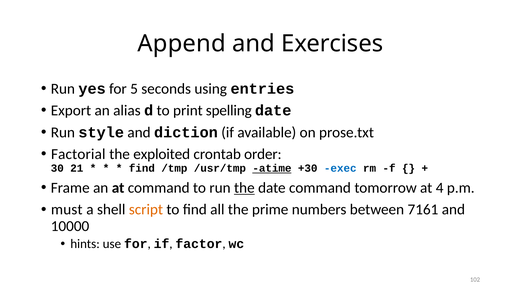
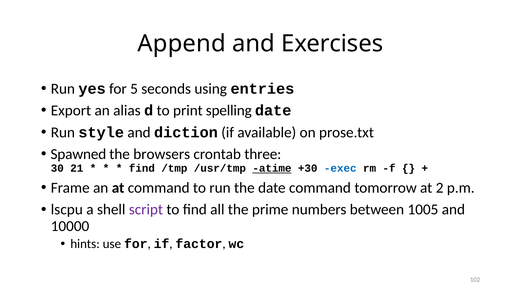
Factorial: Factorial -> Spawned
exploited: exploited -> browsers
order: order -> three
the at (244, 188) underline: present -> none
4: 4 -> 2
must: must -> lscpu
script colour: orange -> purple
7161: 7161 -> 1005
